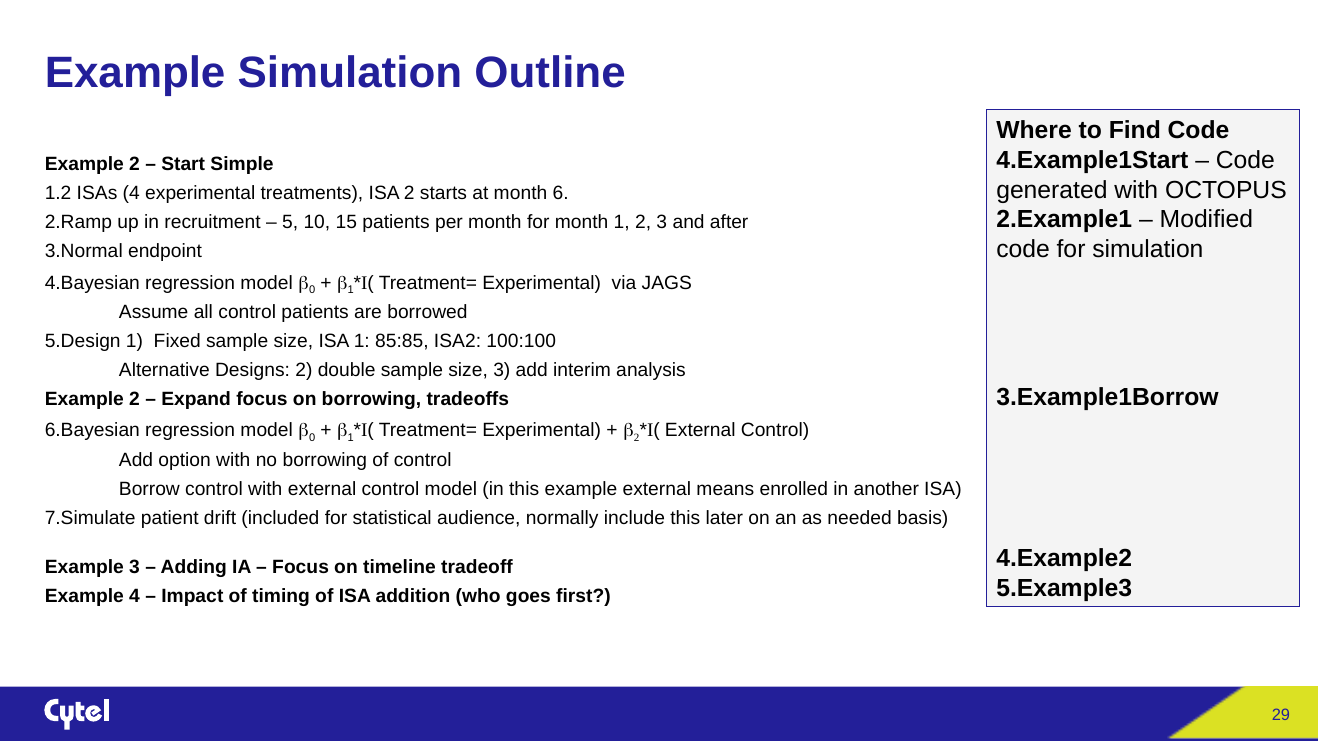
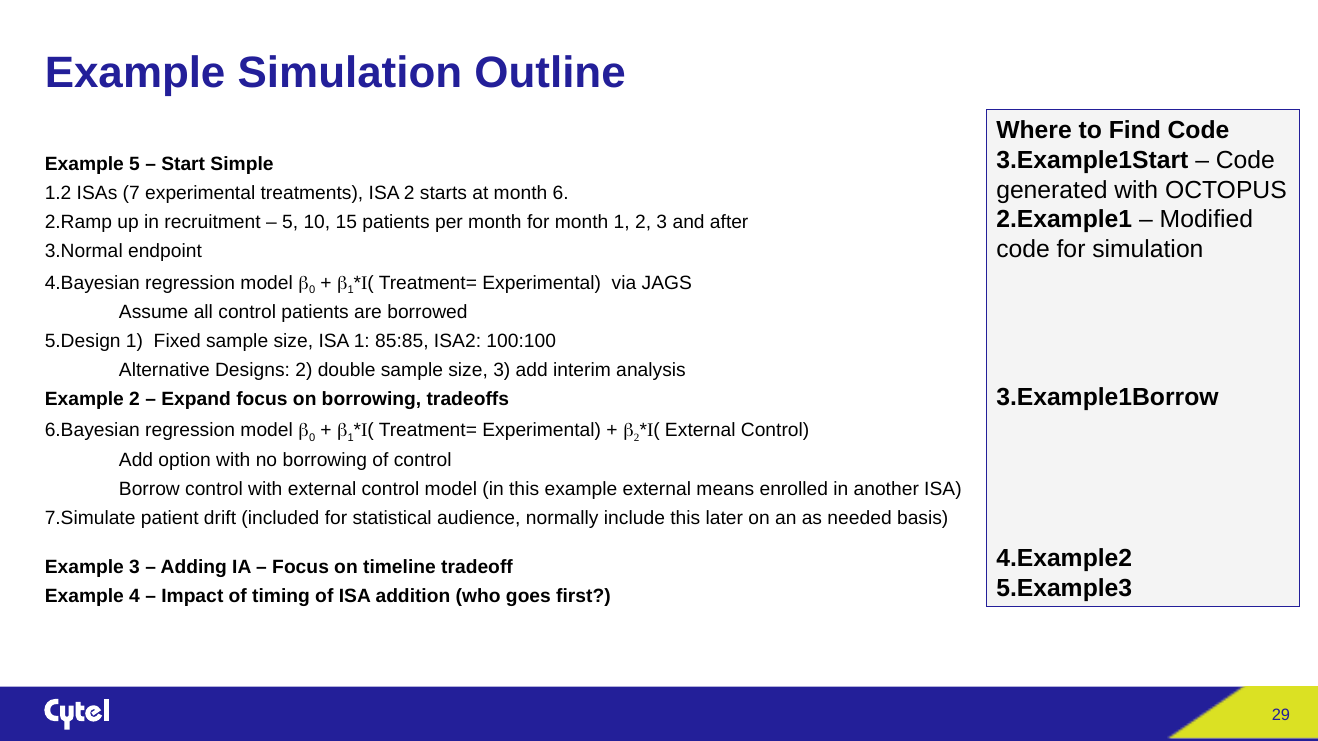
4.Example1Start: 4.Example1Start -> 3.Example1Start
2 at (135, 164): 2 -> 5
ISAs 4: 4 -> 7
